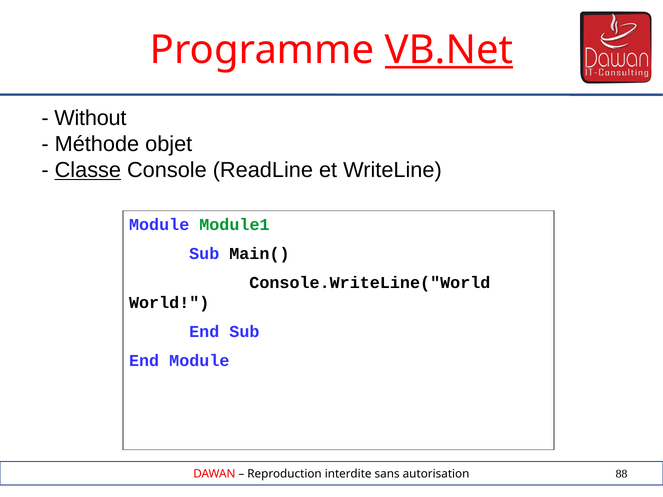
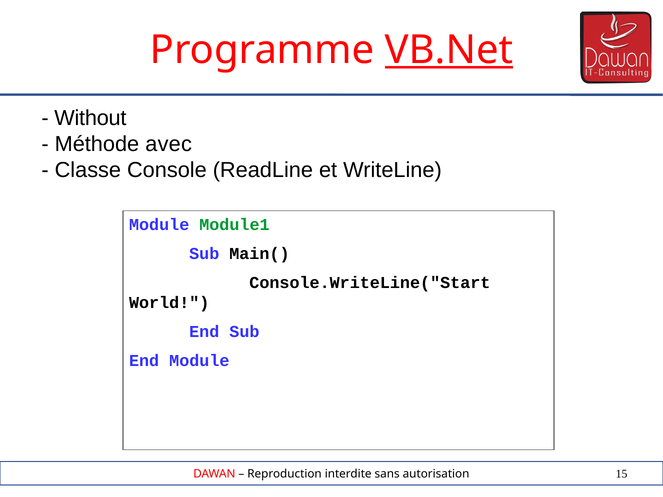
objet: objet -> avec
Classe underline: present -> none
Console.WriteLine("World: Console.WriteLine("World -> Console.WriteLine("Start
88: 88 -> 15
